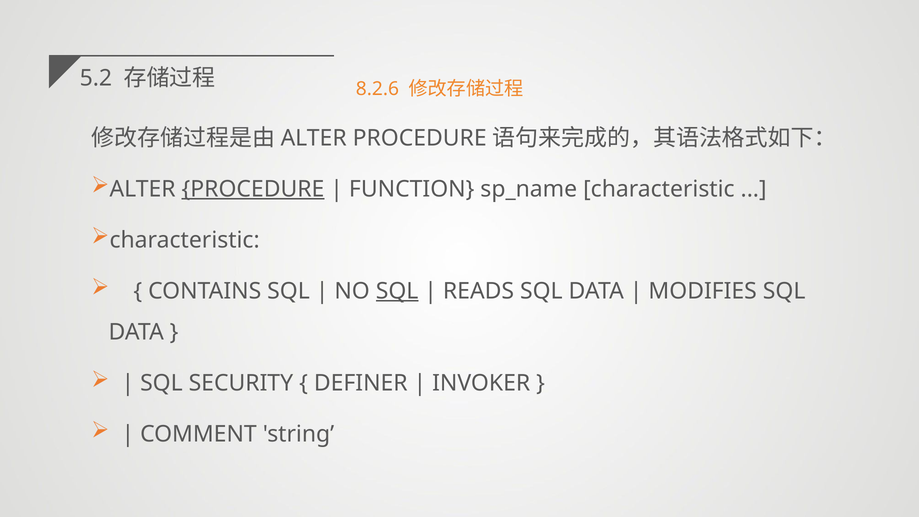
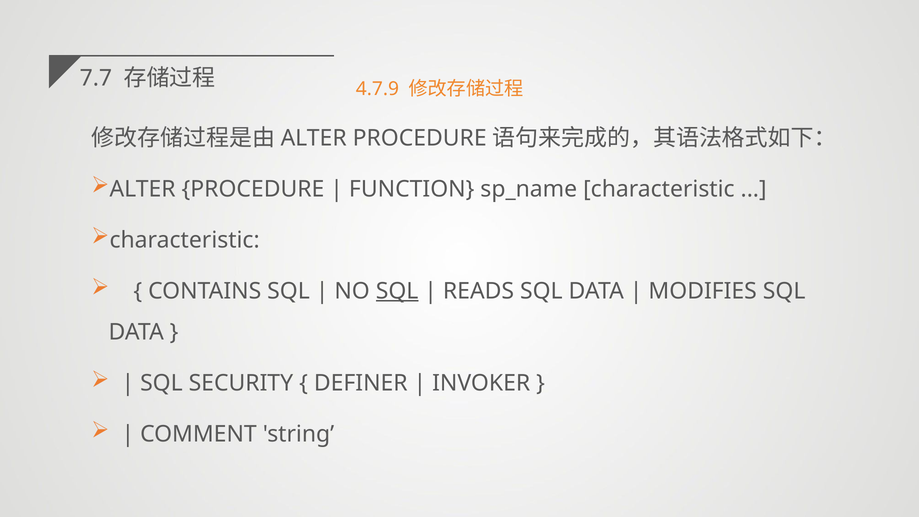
5.2: 5.2 -> 7.7
8.2.6: 8.2.6 -> 4.7.9
PROCEDURE at (253, 189) underline: present -> none
